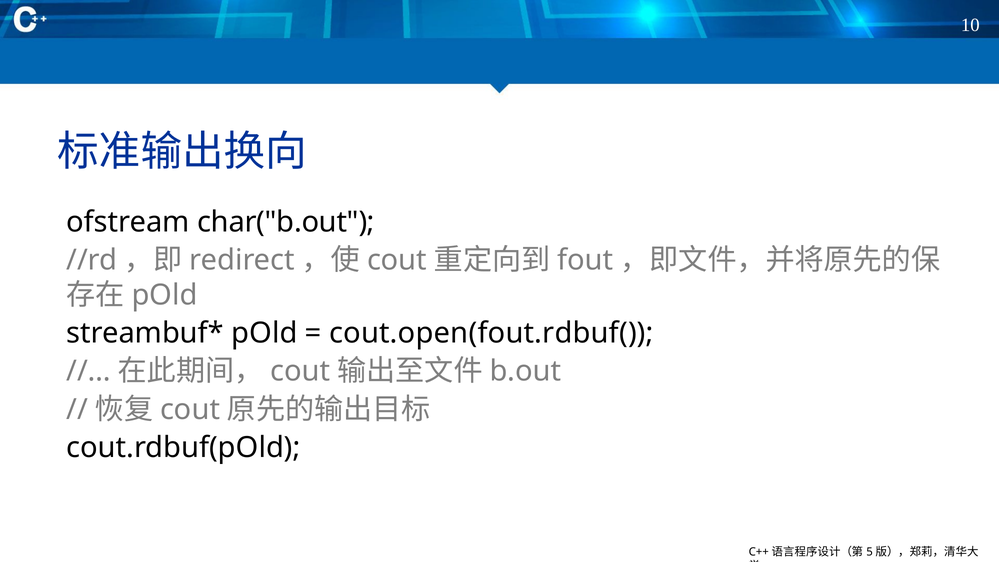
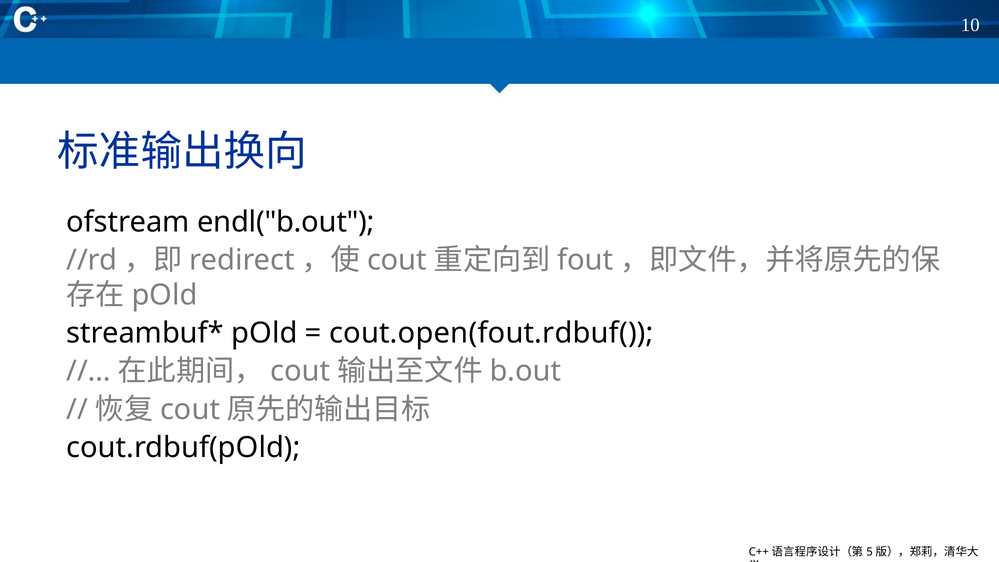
char("b.out: char("b.out -> endl("b.out
